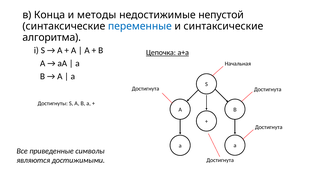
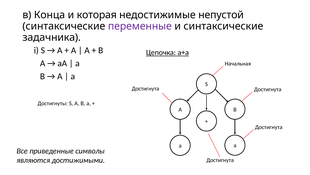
методы: методы -> которая
переменные colour: blue -> purple
алгоритма: алгоритма -> задачника
